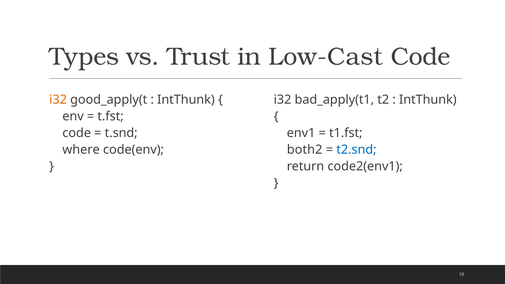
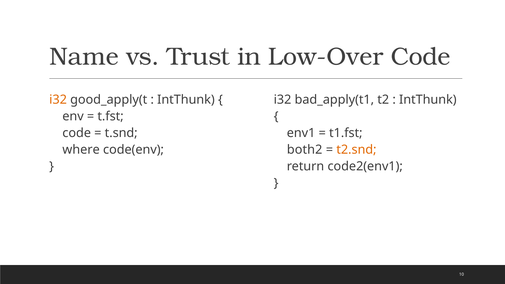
Types: Types -> Name
Low-Cast: Low-Cast -> Low-Over
t2.snd colour: blue -> orange
